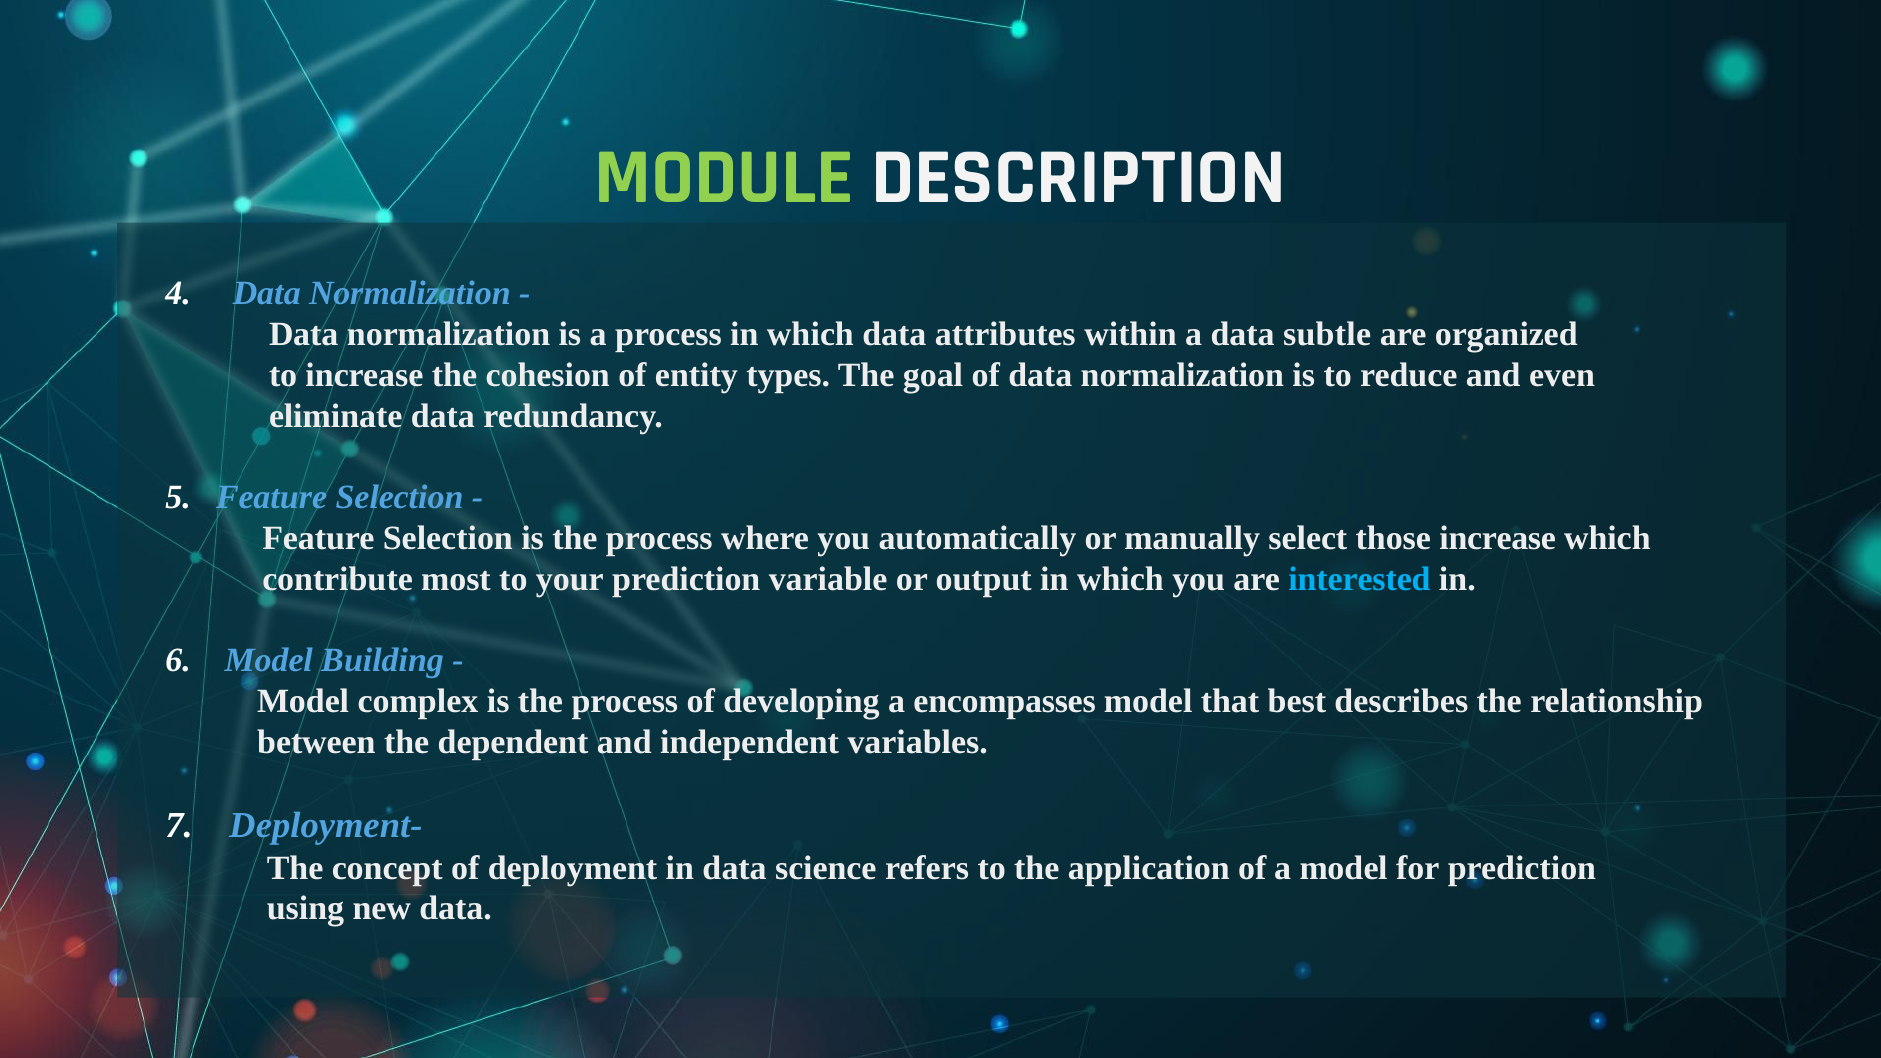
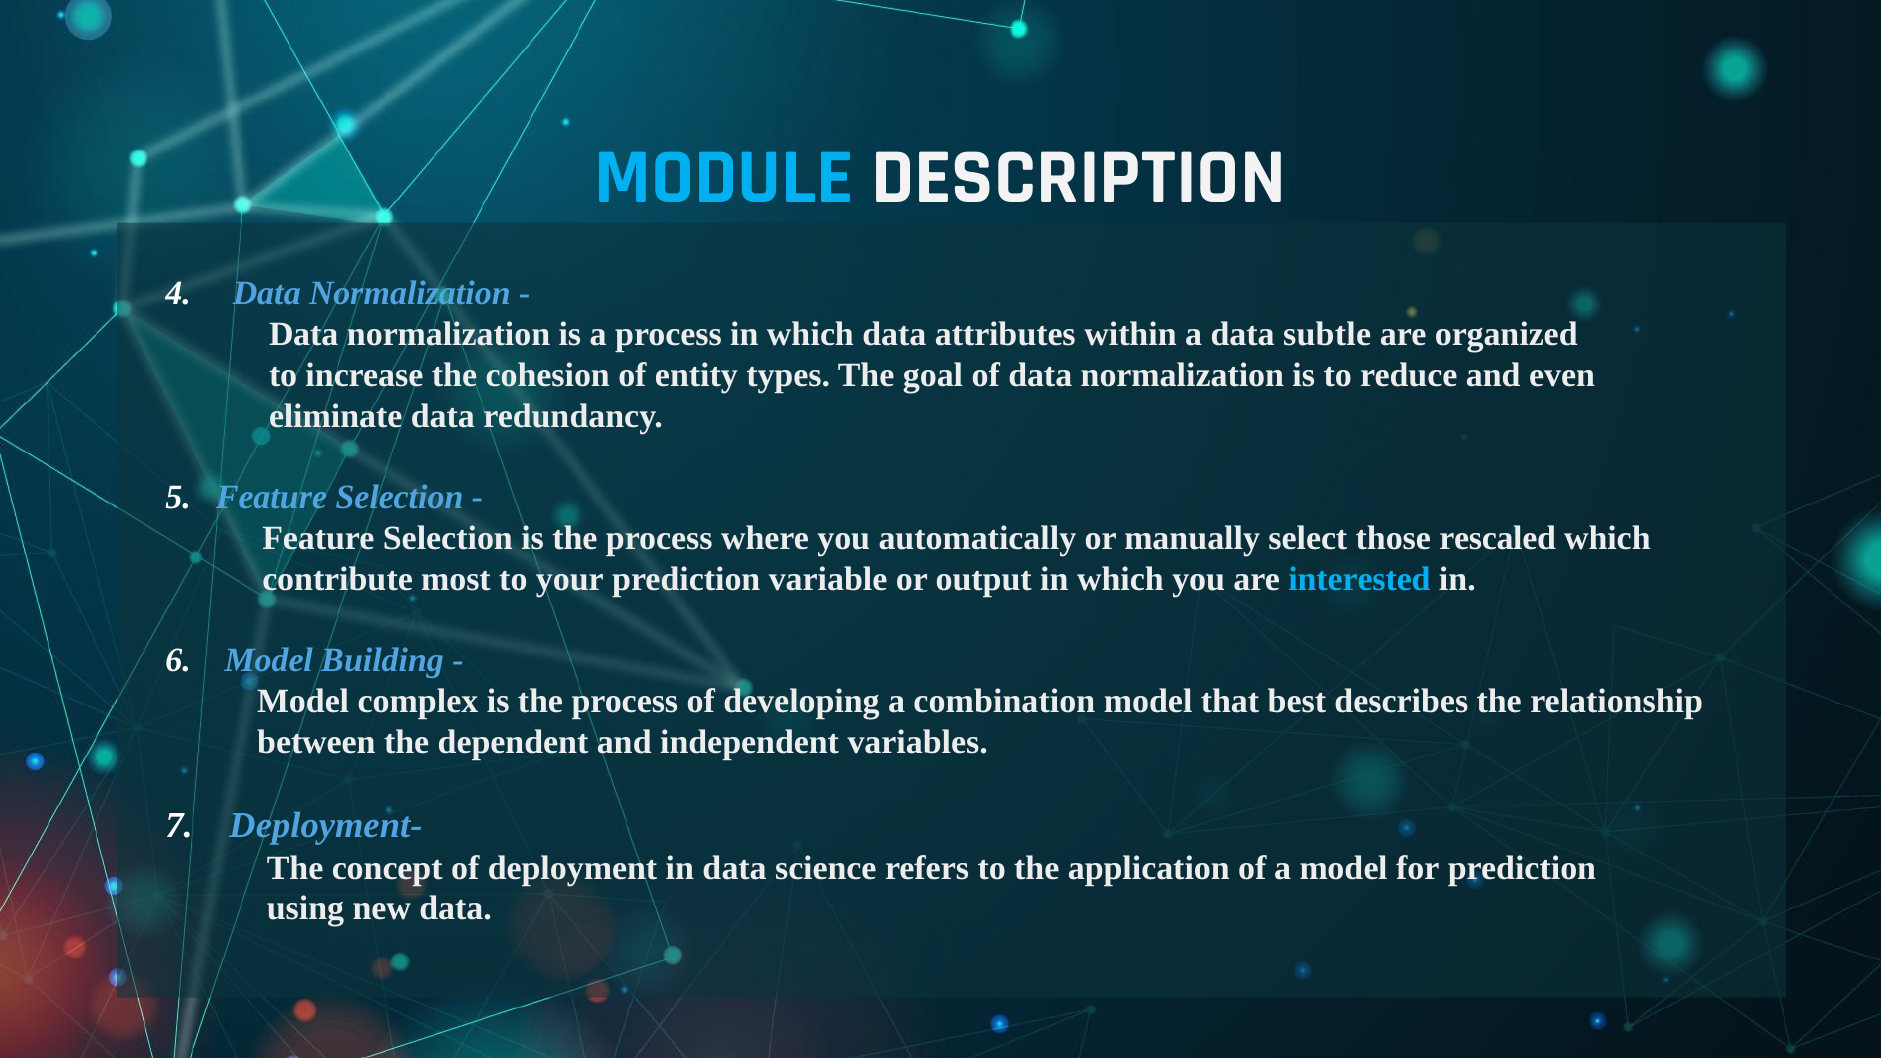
MODULE colour: light green -> light blue
those increase: increase -> rescaled
encompasses: encompasses -> combination
